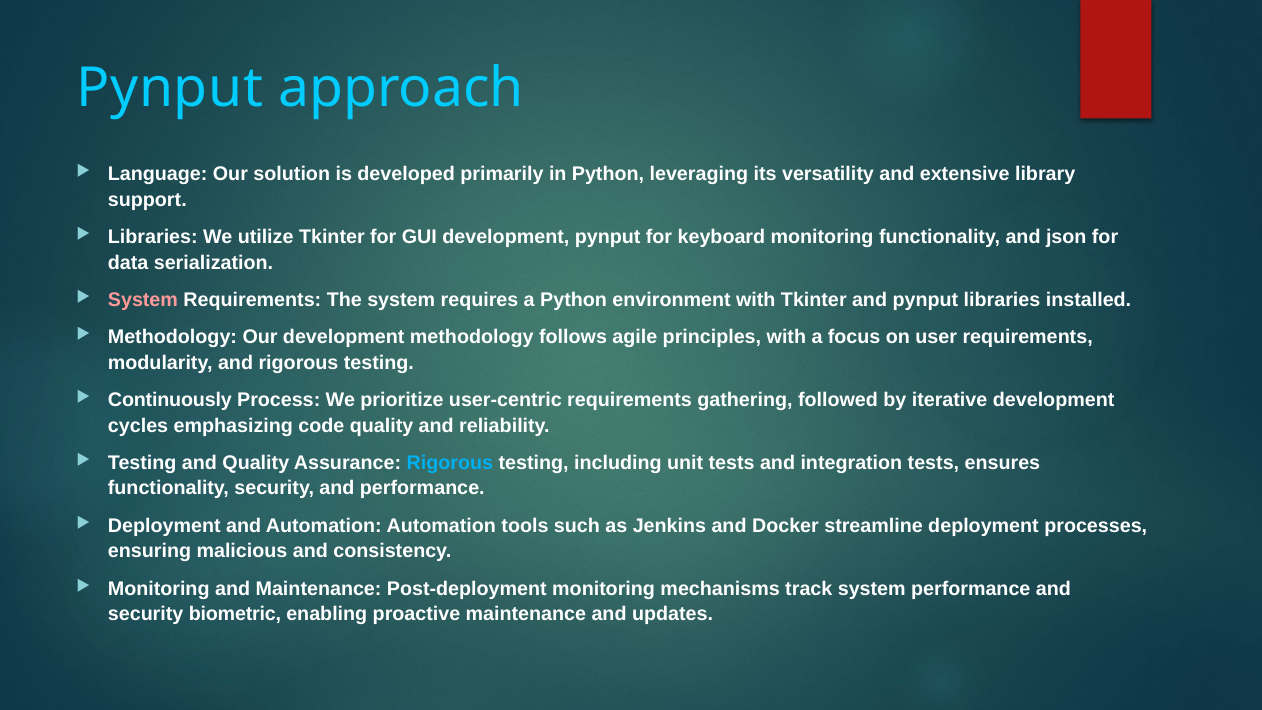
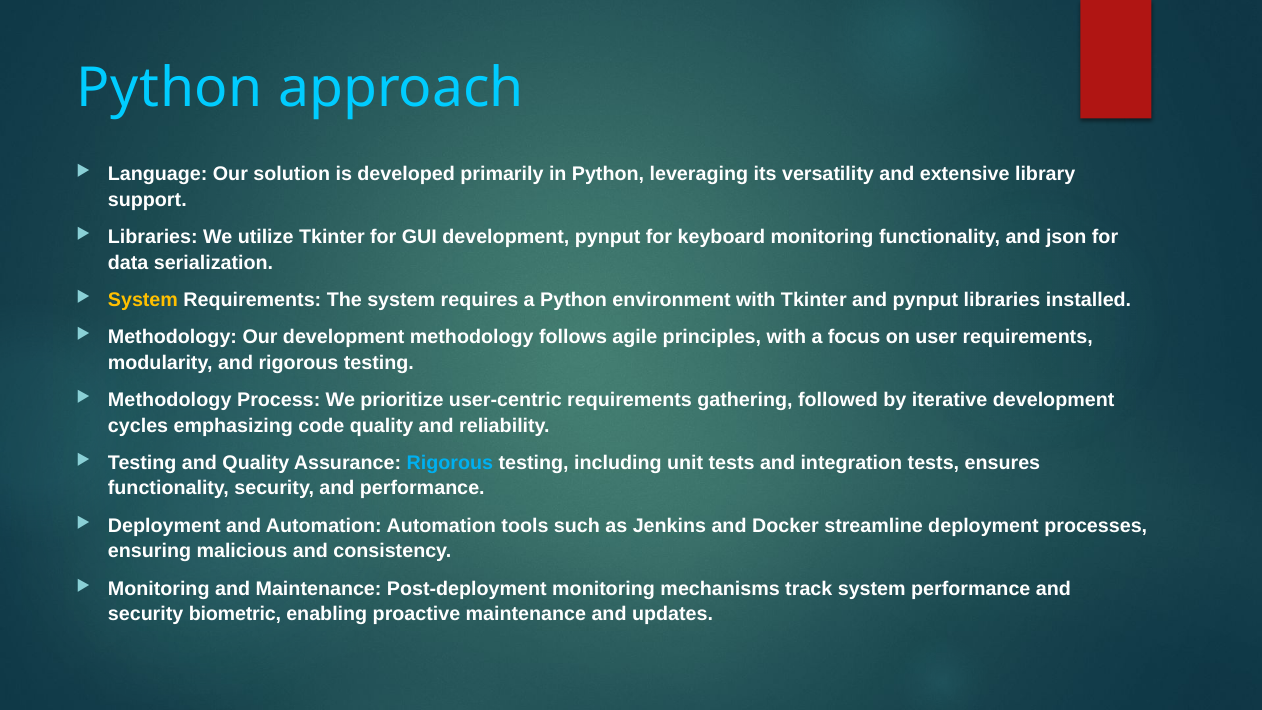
Pynput at (170, 89): Pynput -> Python
System at (143, 300) colour: pink -> yellow
Continuously at (170, 400): Continuously -> Methodology
